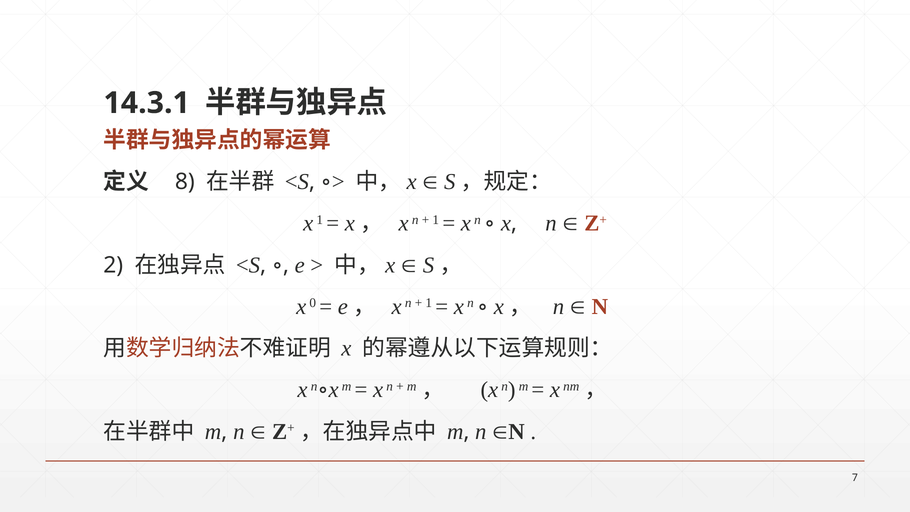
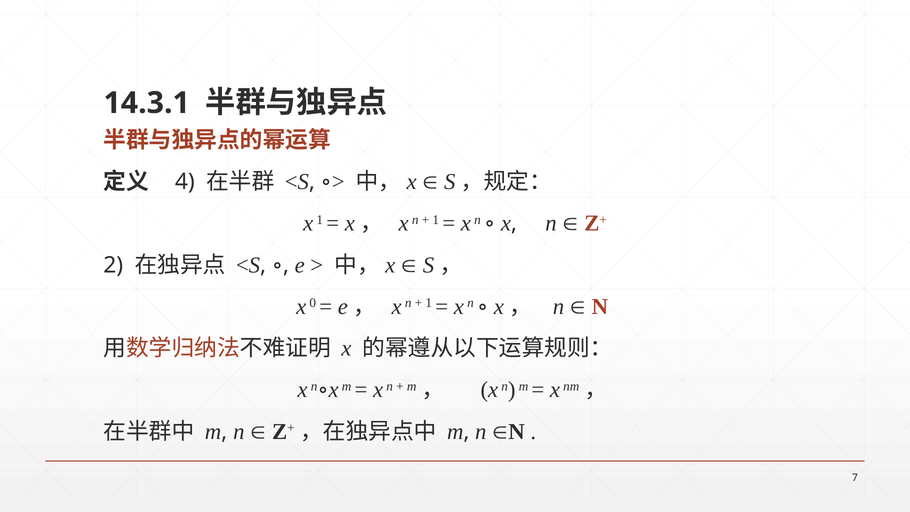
8: 8 -> 4
